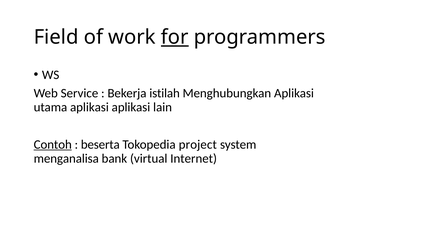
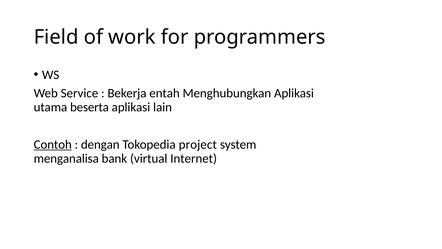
for underline: present -> none
istilah: istilah -> entah
utama aplikasi: aplikasi -> beserta
beserta: beserta -> dengan
